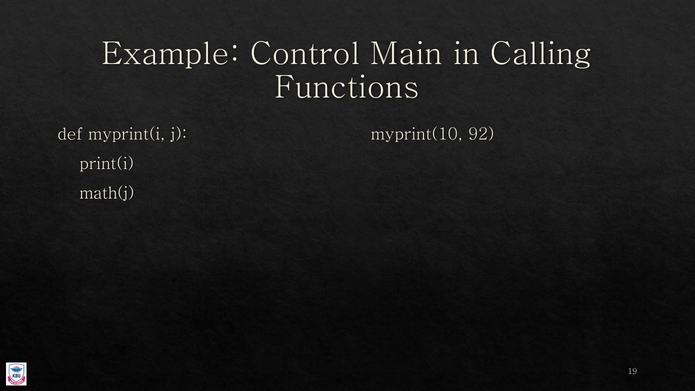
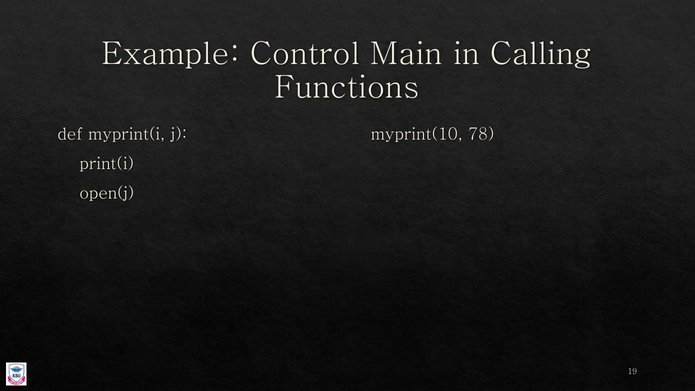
92: 92 -> 78
math(j: math(j -> open(j
